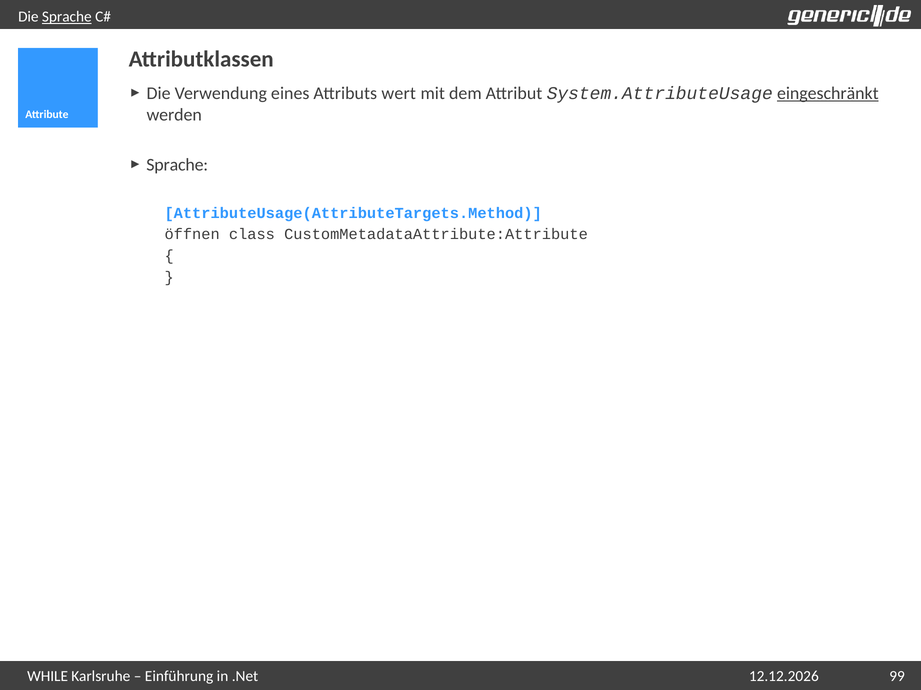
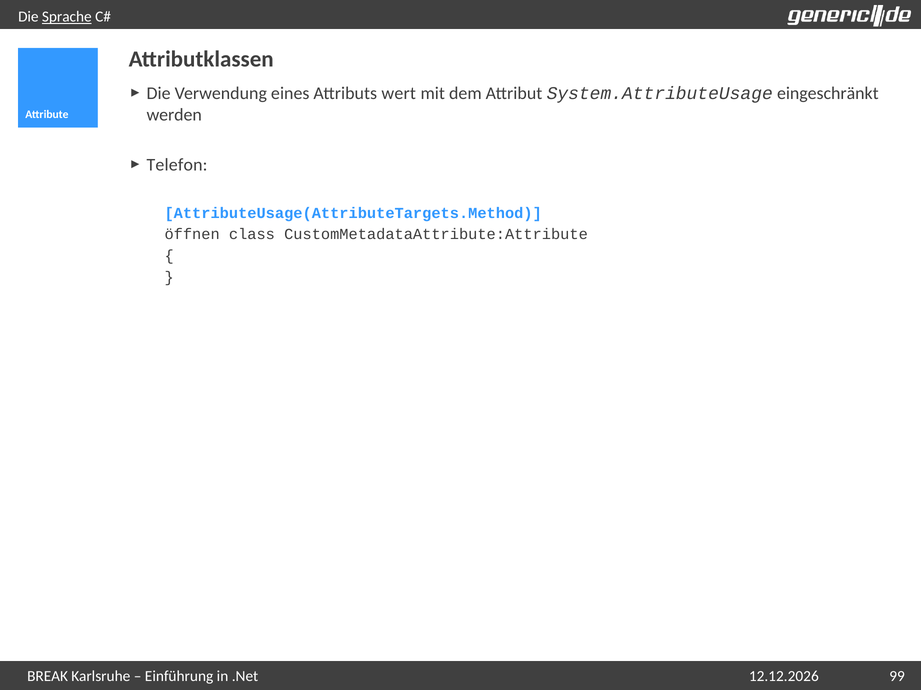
eingeschränkt underline: present -> none
Sprache at (177, 165): Sprache -> Telefon
WHILE: WHILE -> BREAK
